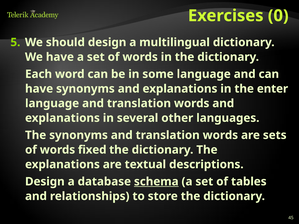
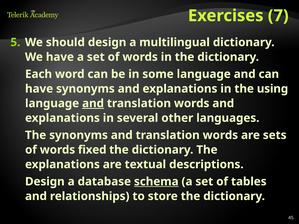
0: 0 -> 7
enter: enter -> using
and at (93, 103) underline: none -> present
